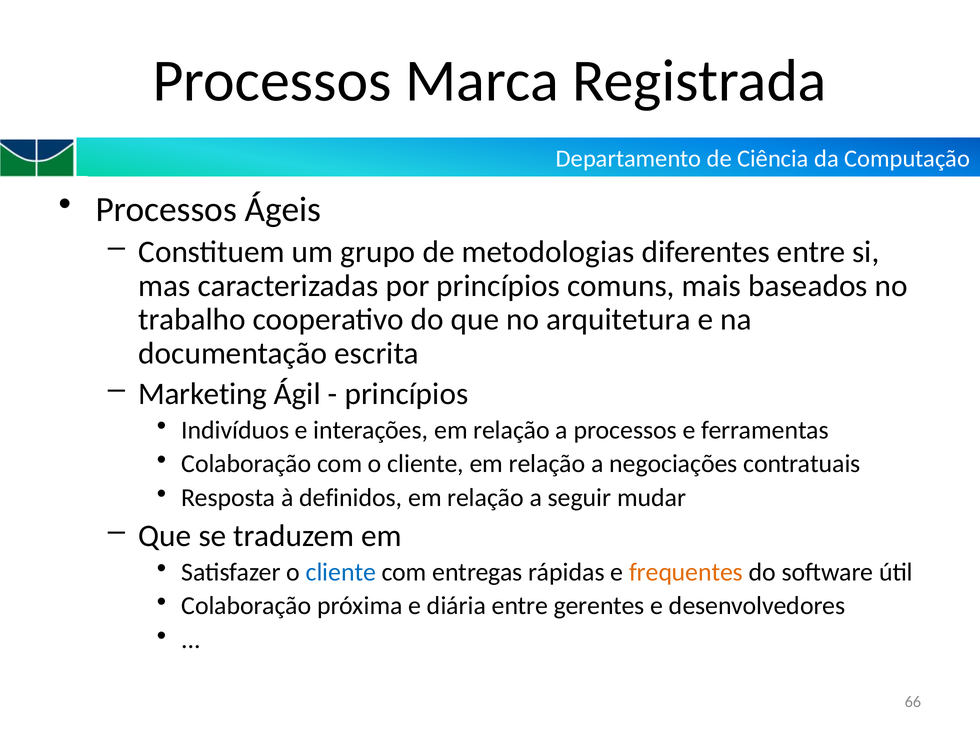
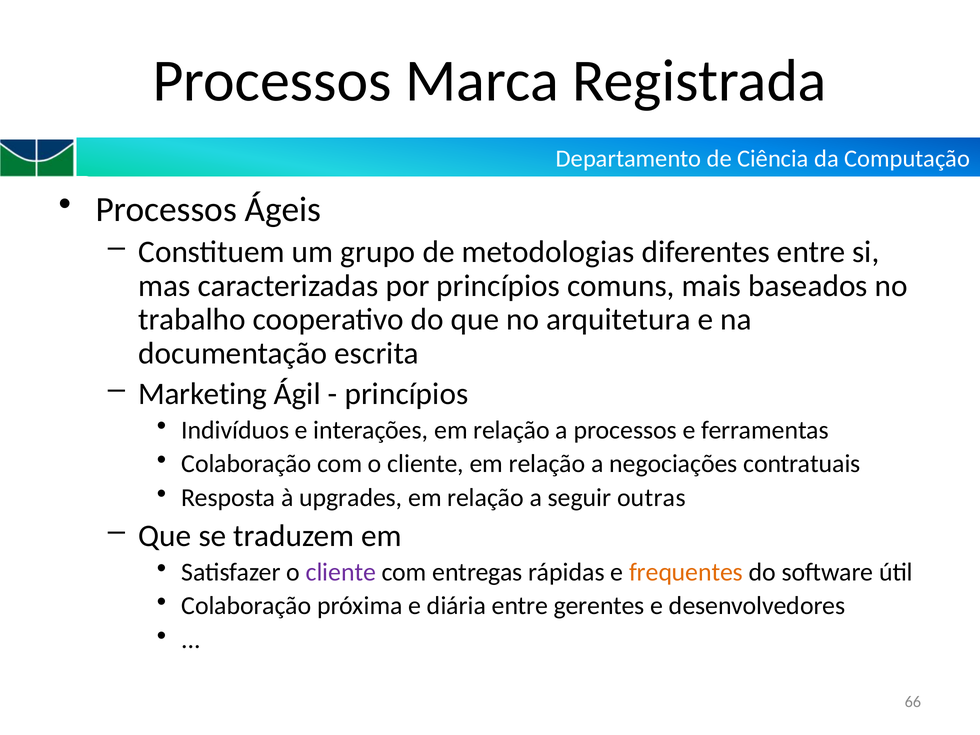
definidos: definidos -> upgrades
mudar: mudar -> outras
cliente at (341, 572) colour: blue -> purple
